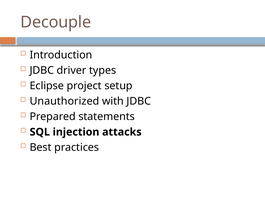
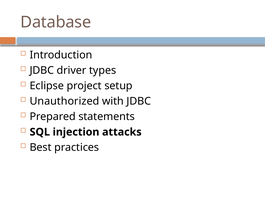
Decouple: Decouple -> Database
